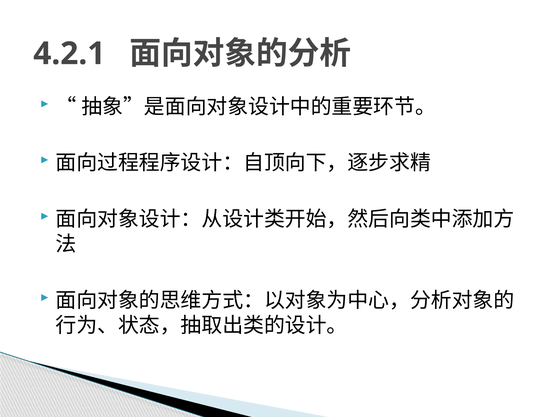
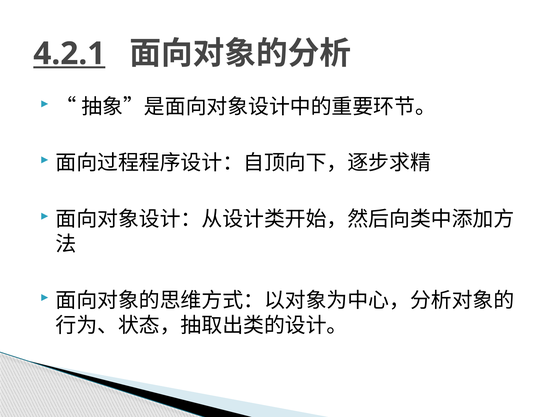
4.2.1 underline: none -> present
